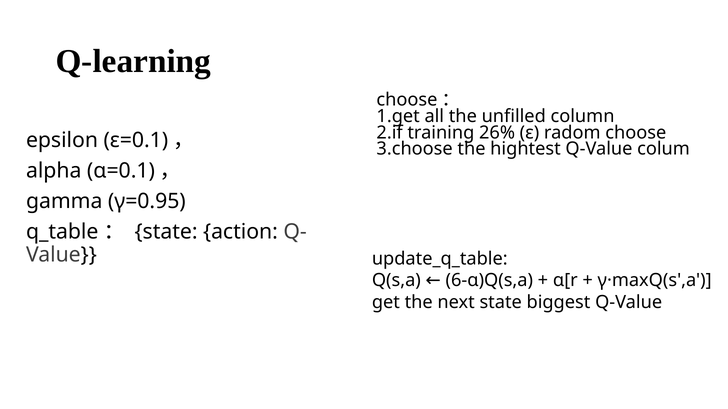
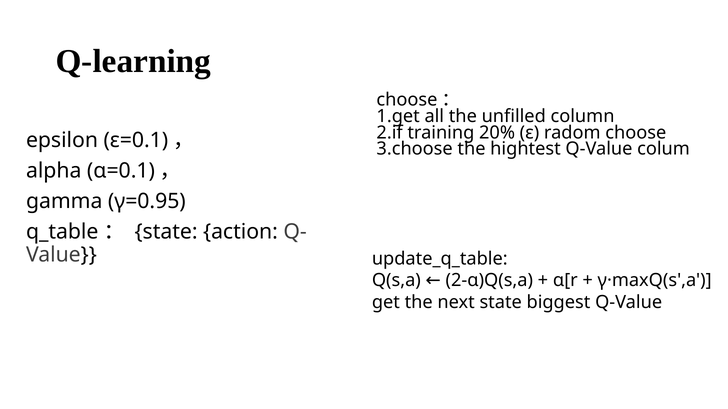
26%: 26% -> 20%
6-α)Q(s,a: 6-α)Q(s,a -> 2-α)Q(s,a
